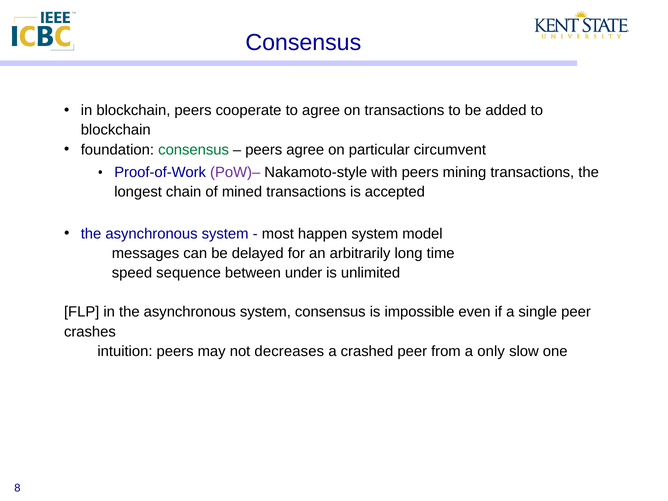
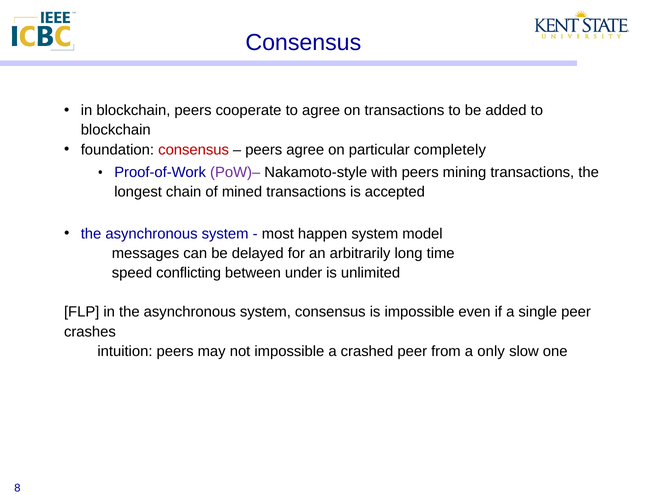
consensus at (194, 150) colour: green -> red
circumvent: circumvent -> completely
sequence: sequence -> conflicting
not decreases: decreases -> impossible
